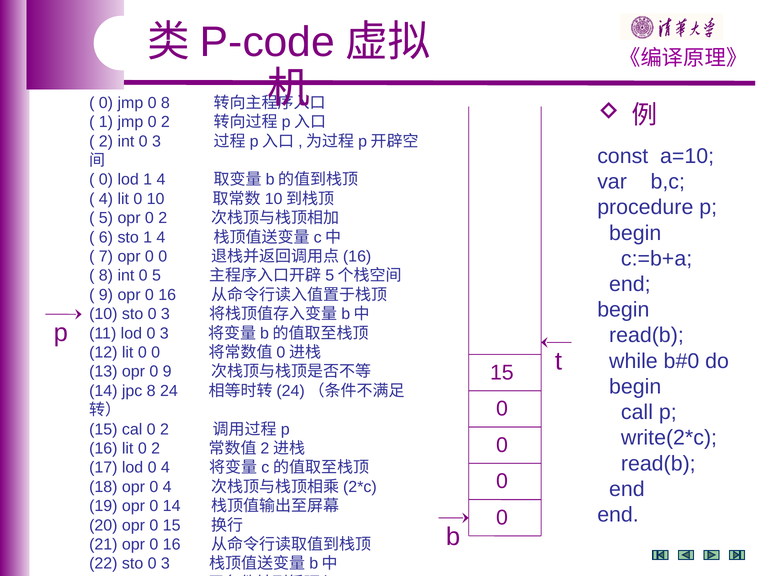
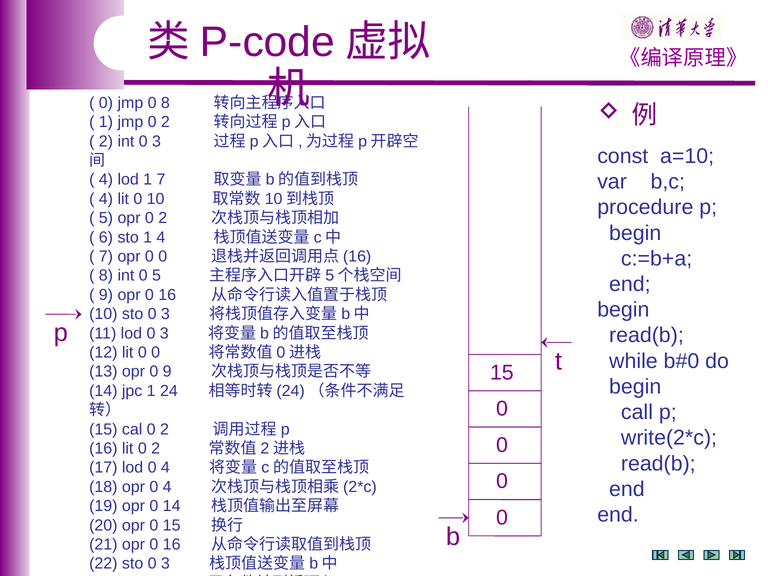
0 at (106, 180): 0 -> 4
lod 1 4: 4 -> 7
jpc 8: 8 -> 1
